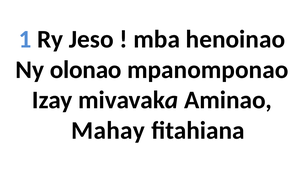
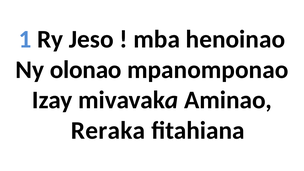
Mahay: Mahay -> Reraka
